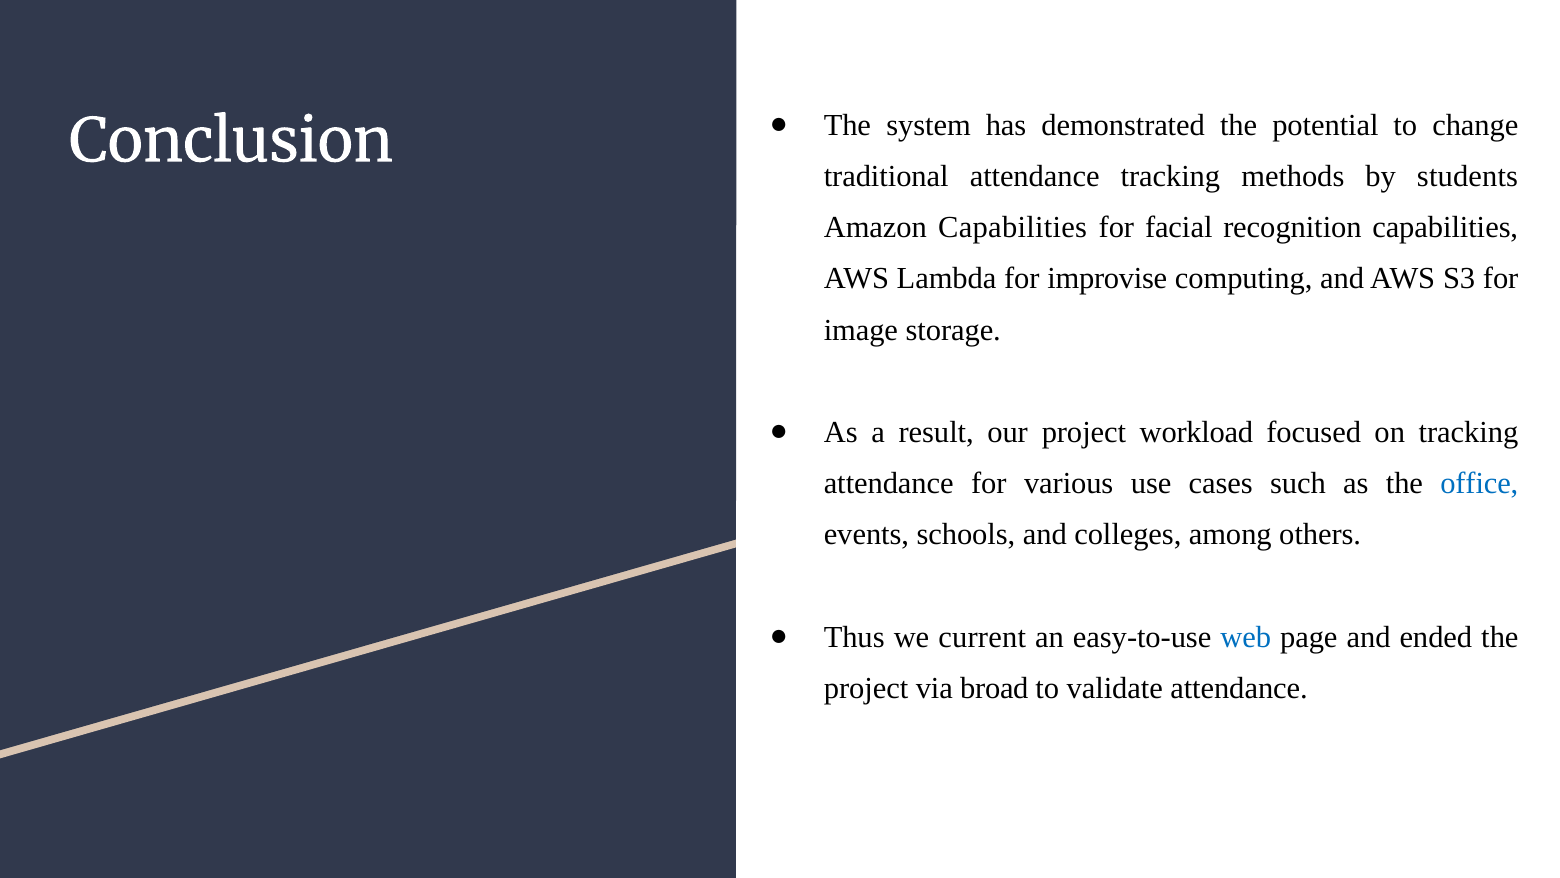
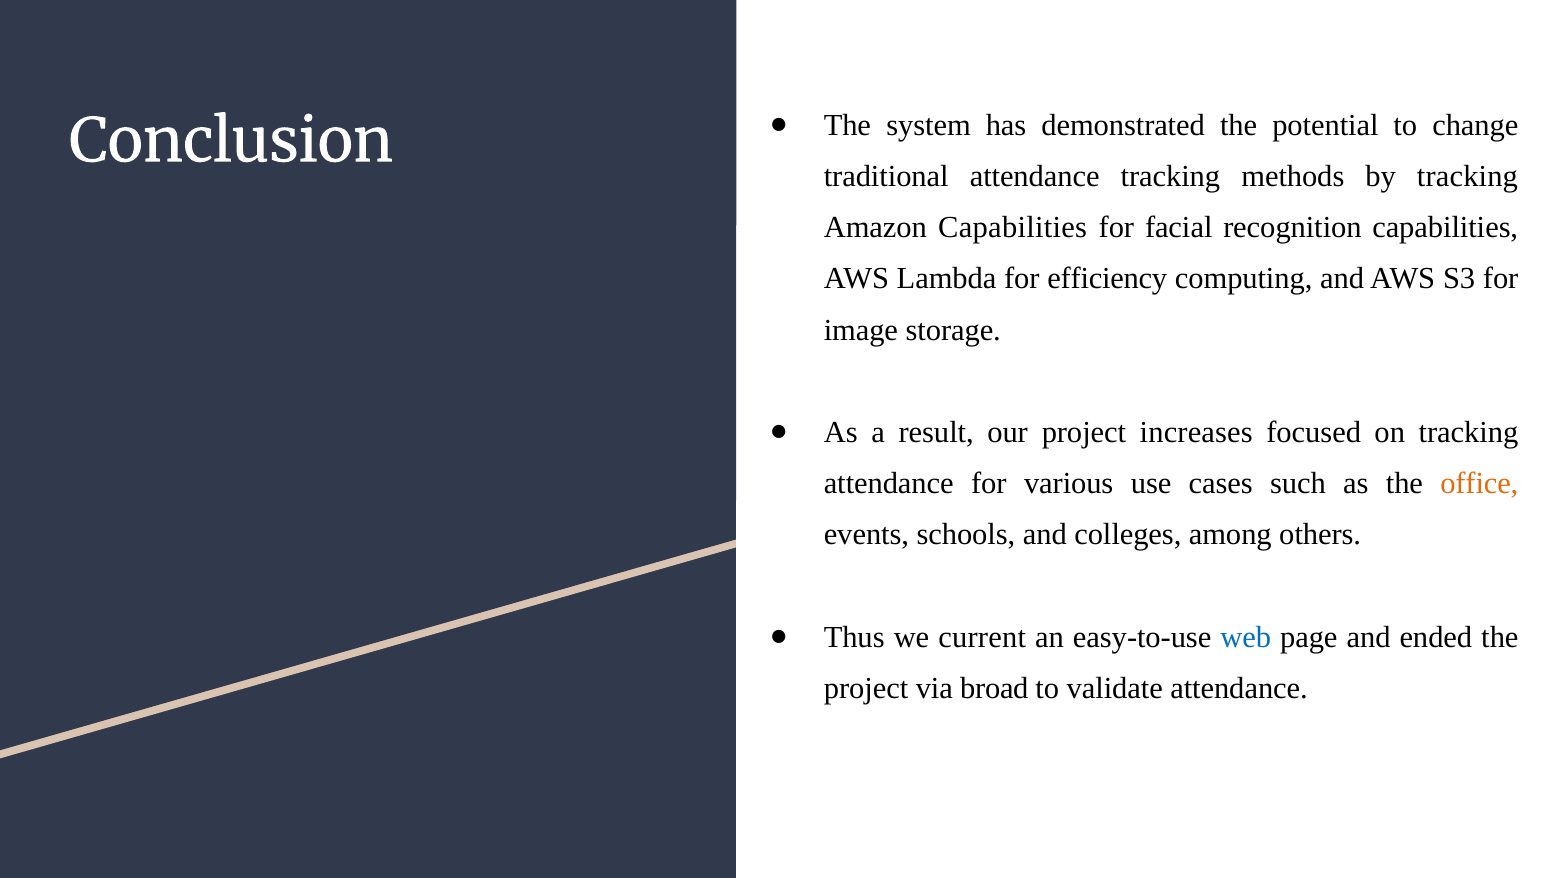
by students: students -> tracking
improvise: improvise -> efficiency
workload: workload -> increases
office colour: blue -> orange
